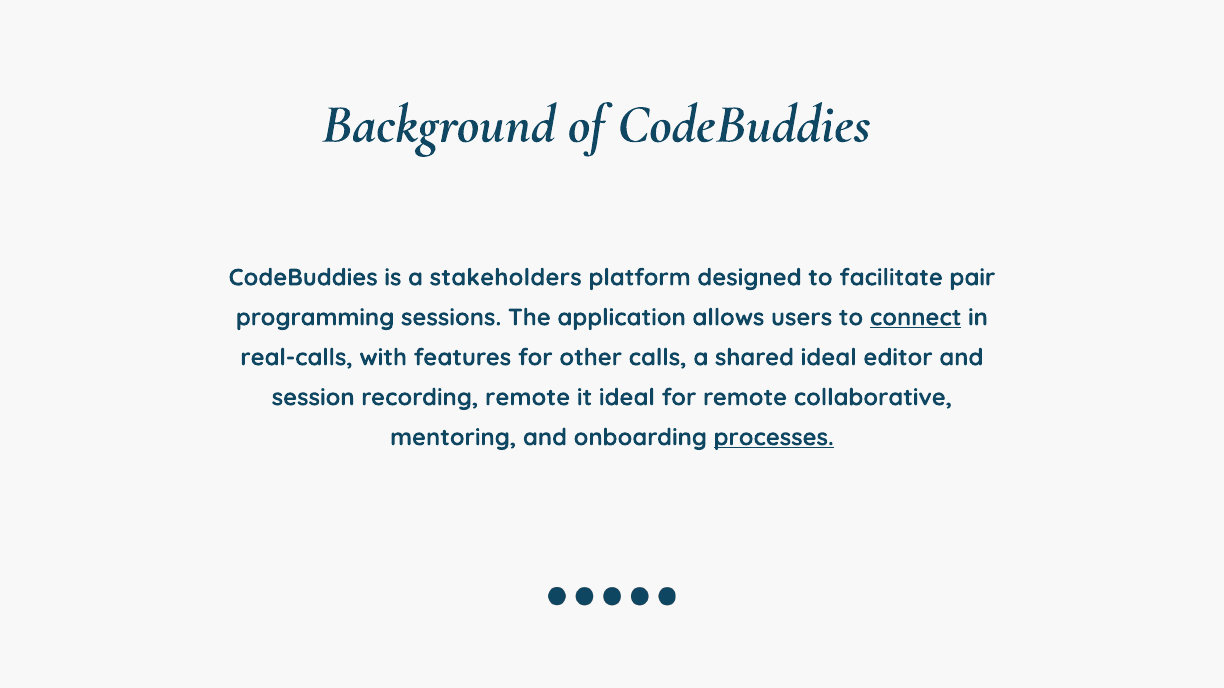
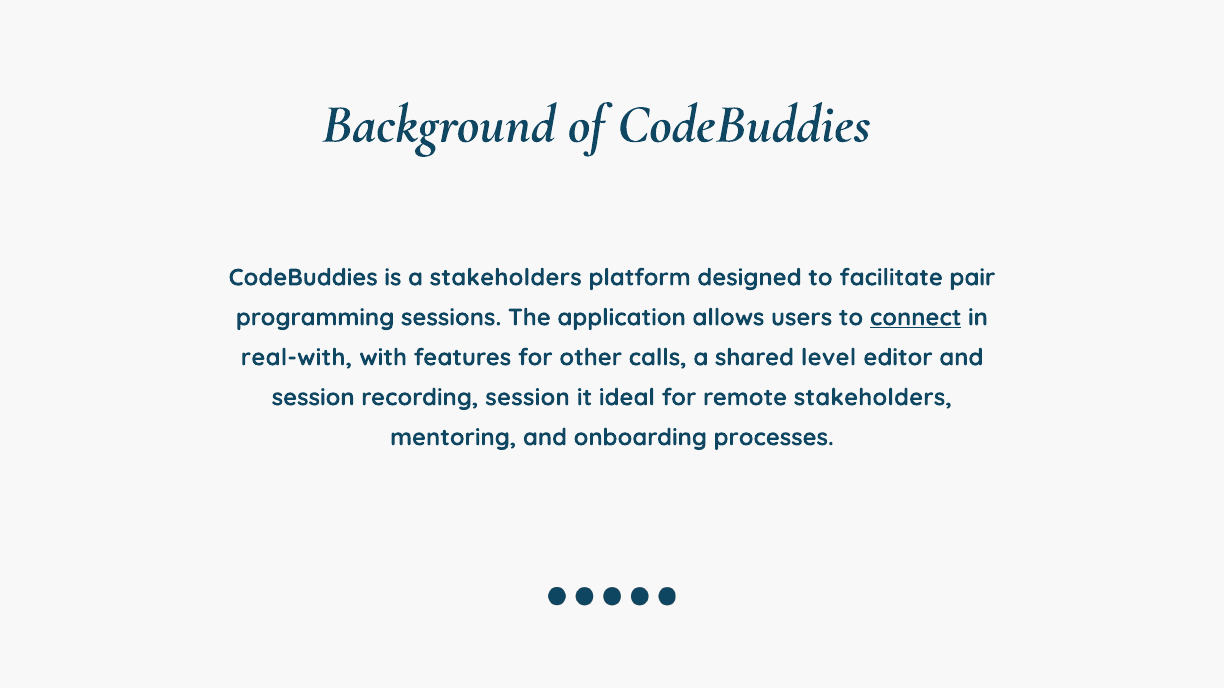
real-calls: real-calls -> real-with
shared ideal: ideal -> level
recording remote: remote -> session
remote collaborative: collaborative -> stakeholders
processes underline: present -> none
